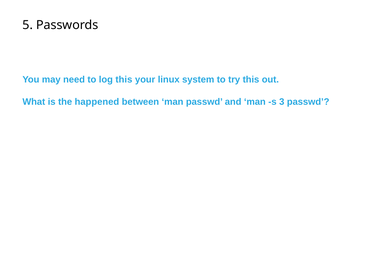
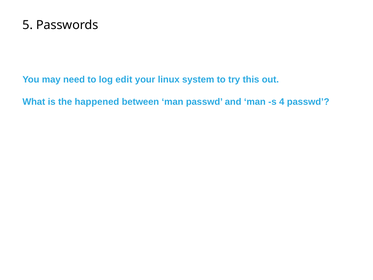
log this: this -> edit
3: 3 -> 4
